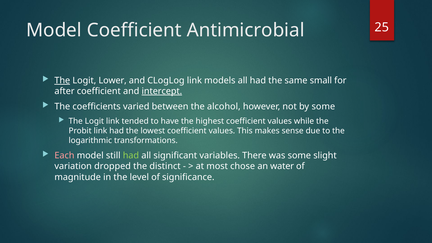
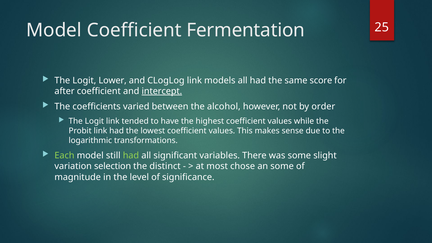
Antimicrobial: Antimicrobial -> Fermentation
The at (62, 80) underline: present -> none
small: small -> score
by some: some -> order
Each colour: pink -> light green
dropped: dropped -> selection
an water: water -> some
